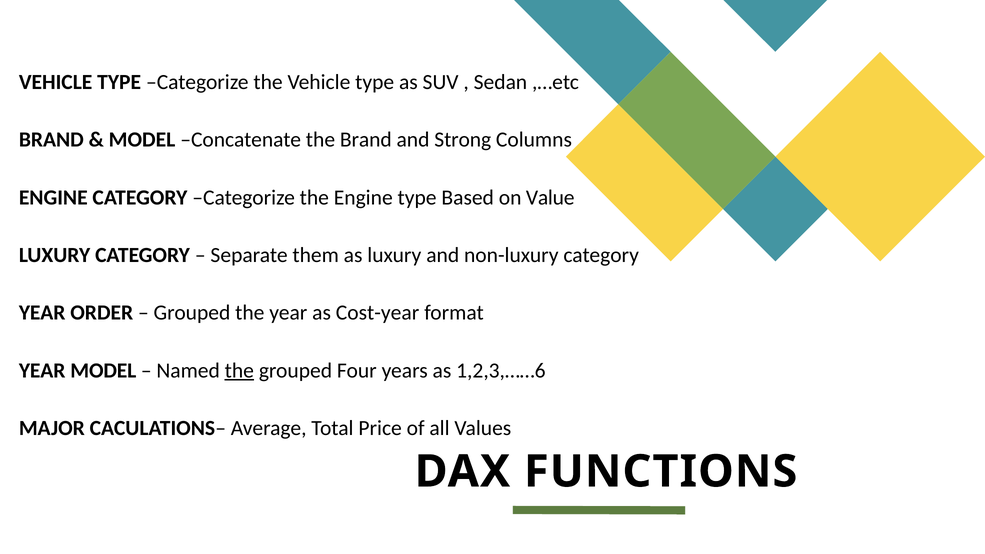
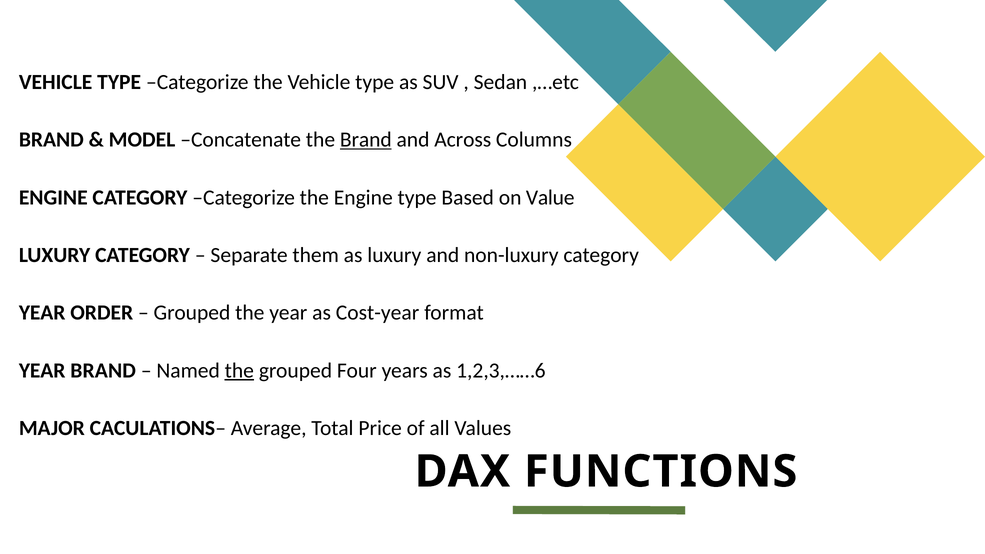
Brand at (366, 140) underline: none -> present
Strong: Strong -> Across
YEAR MODEL: MODEL -> BRAND
